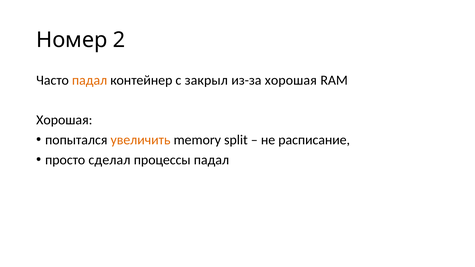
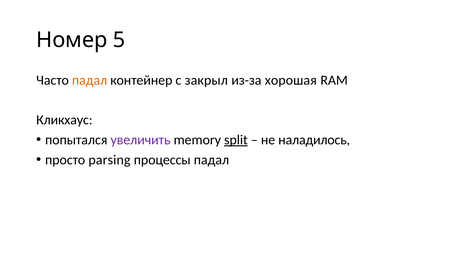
2: 2 -> 5
Хорошая at (64, 120): Хорошая -> Кликхаус
увеличить colour: orange -> purple
split underline: none -> present
расписание: расписание -> наладилось
сделал: сделал -> parsing
